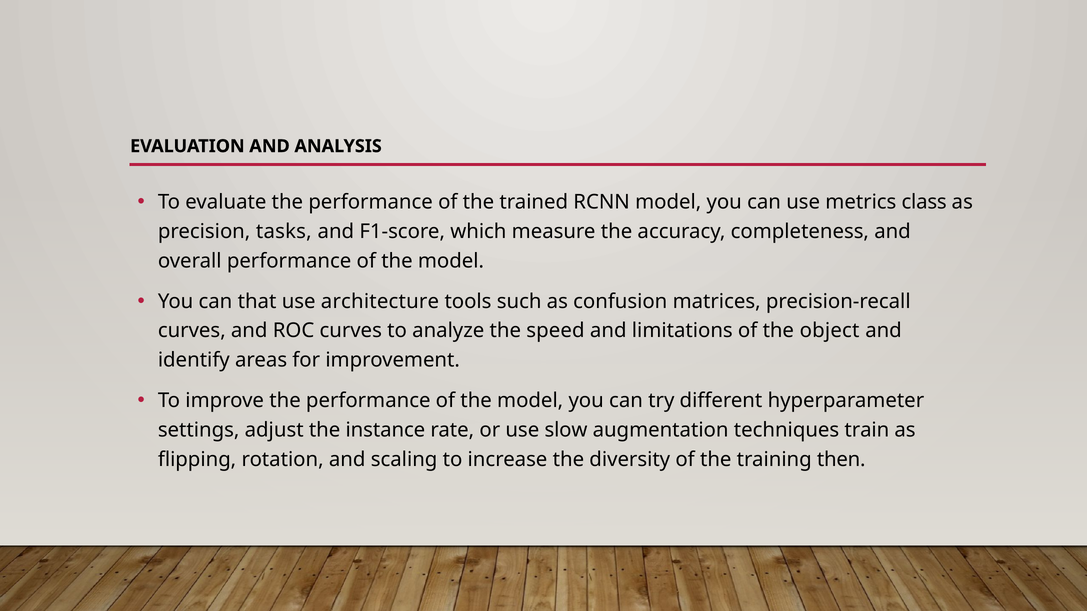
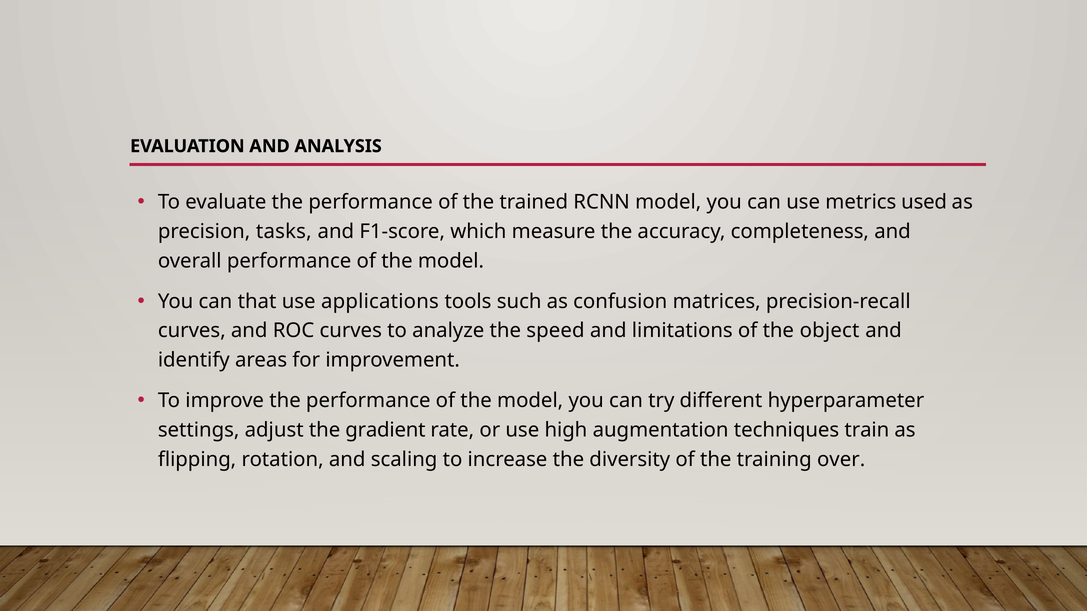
class: class -> used
architecture: architecture -> applications
instance: instance -> gradient
slow: slow -> high
then: then -> over
